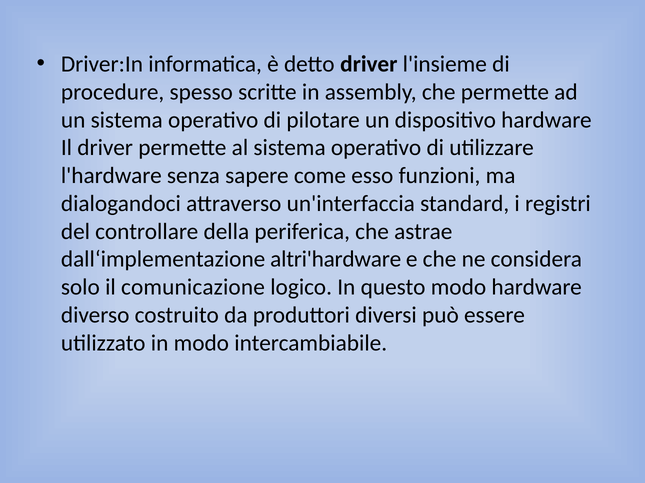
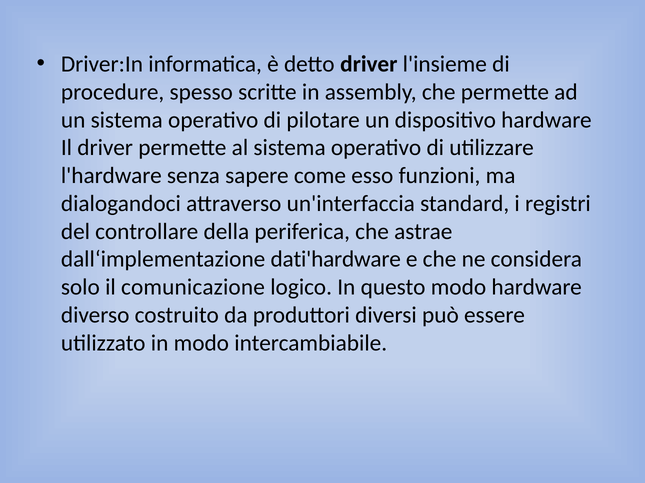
altri'hardware: altri'hardware -> dati'hardware
